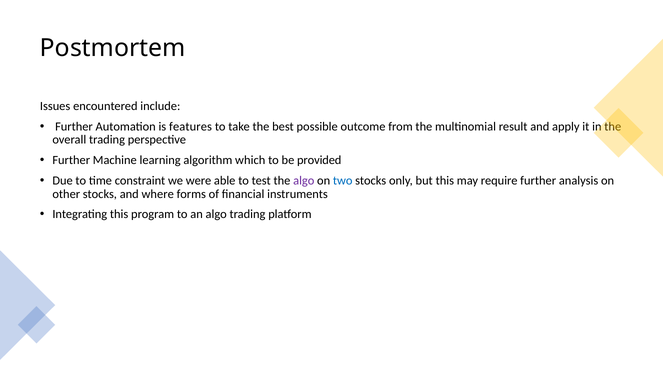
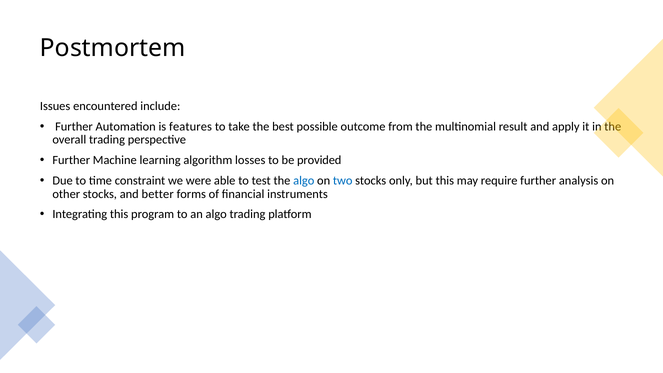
which: which -> losses
algo at (304, 181) colour: purple -> blue
where: where -> better
